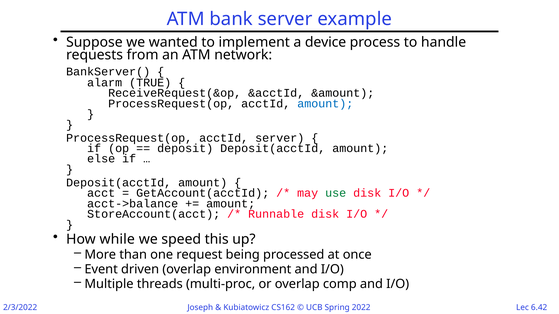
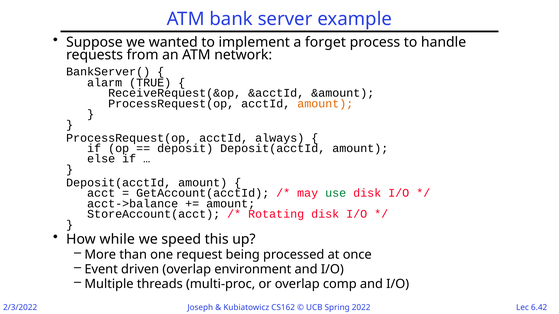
device: device -> forget
amount at (325, 104) colour: blue -> orange
acctId server: server -> always
Runnable: Runnable -> Rotating
